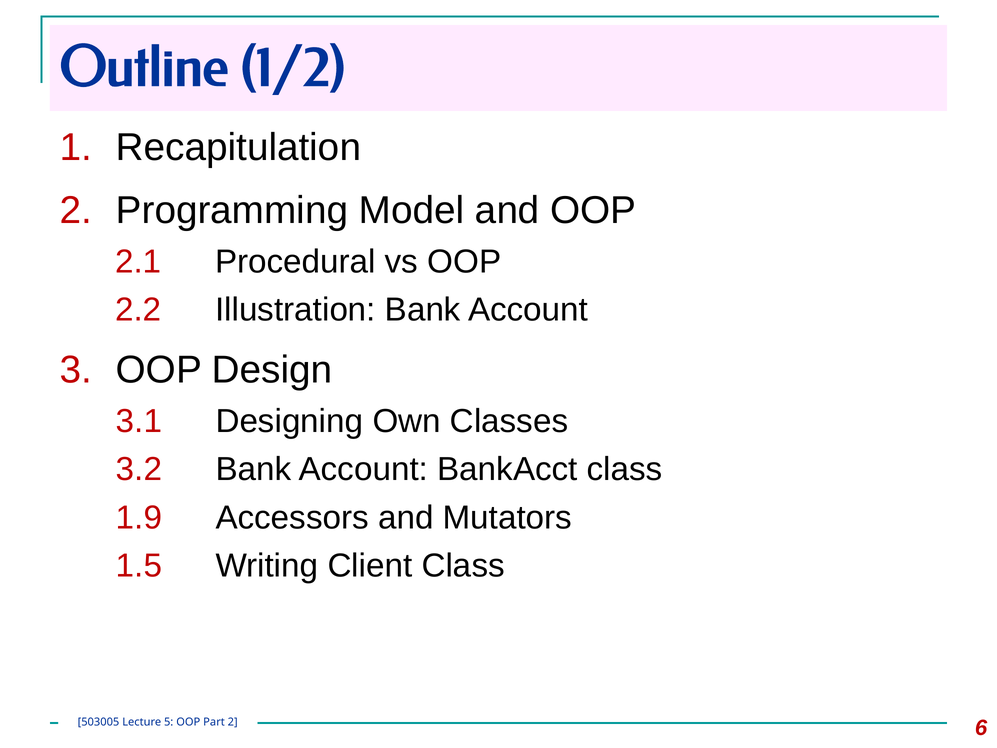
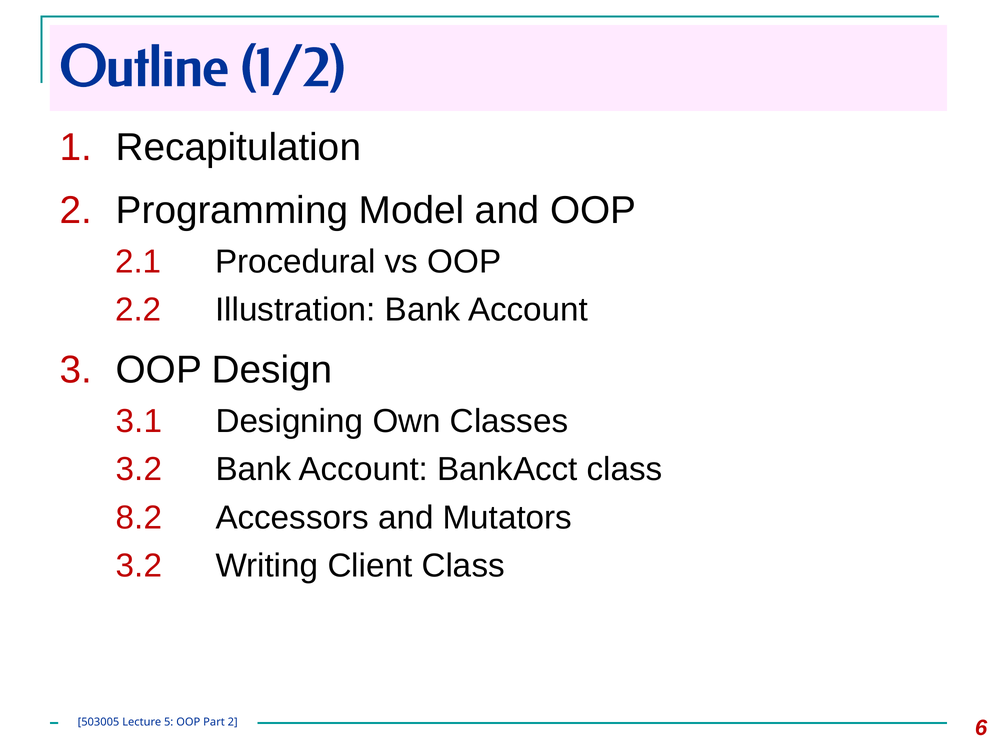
1.9: 1.9 -> 8.2
1.5 at (139, 566): 1.5 -> 3.2
